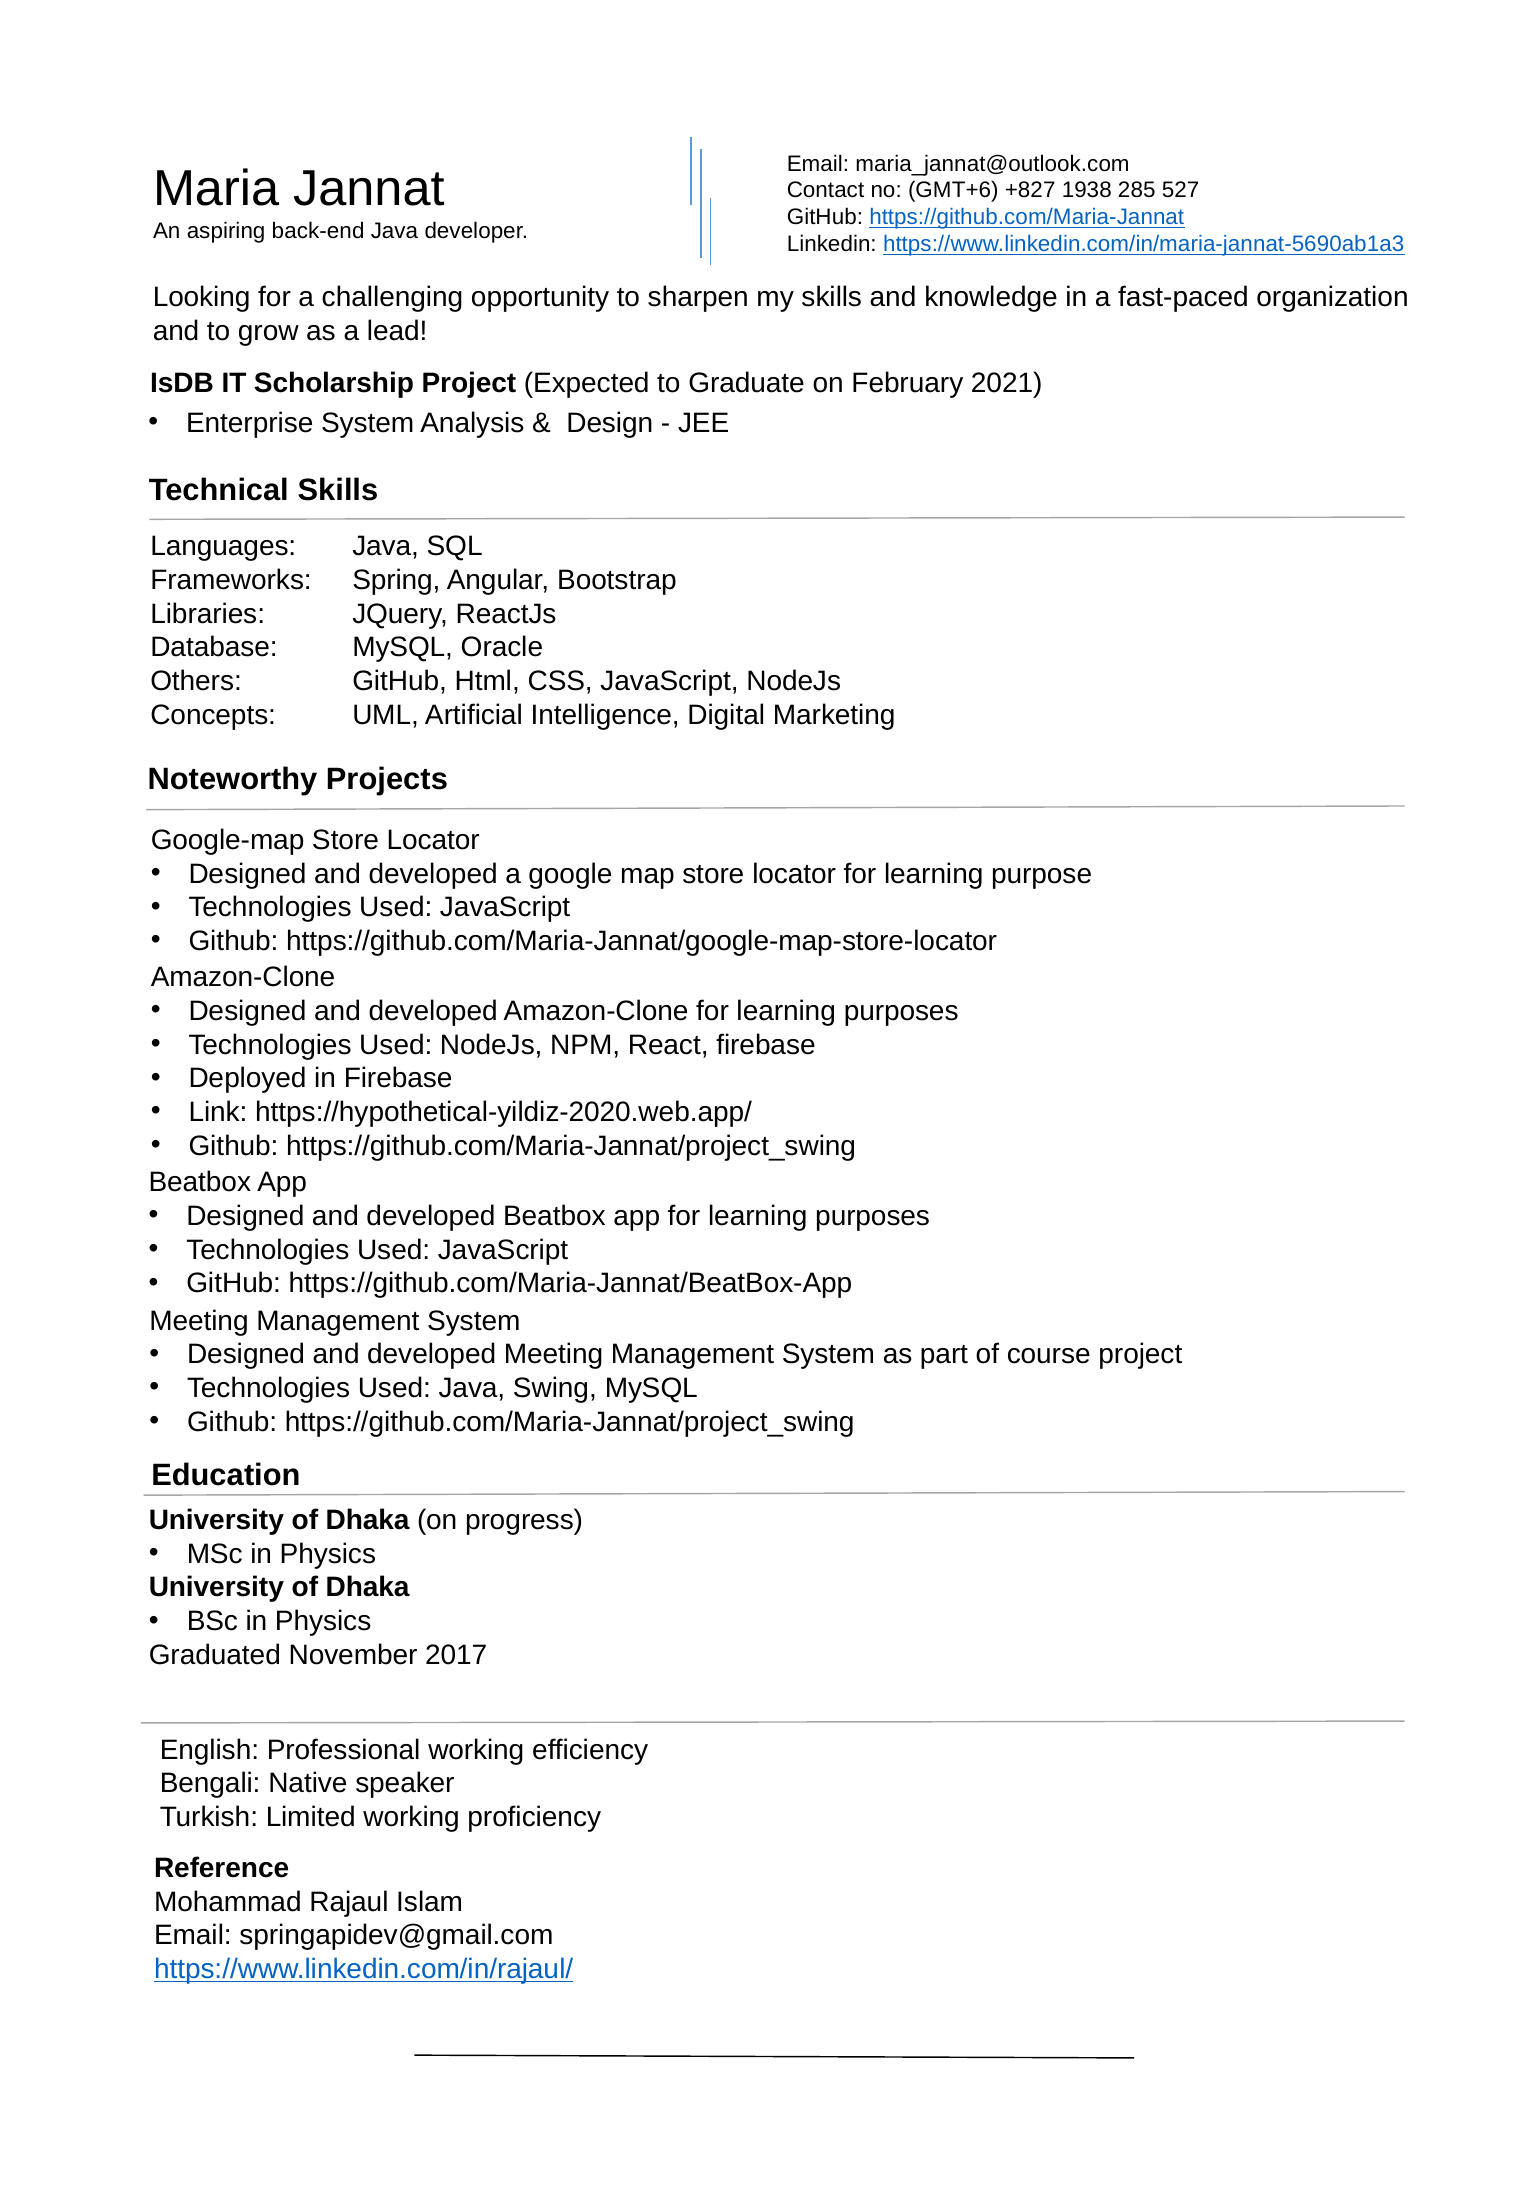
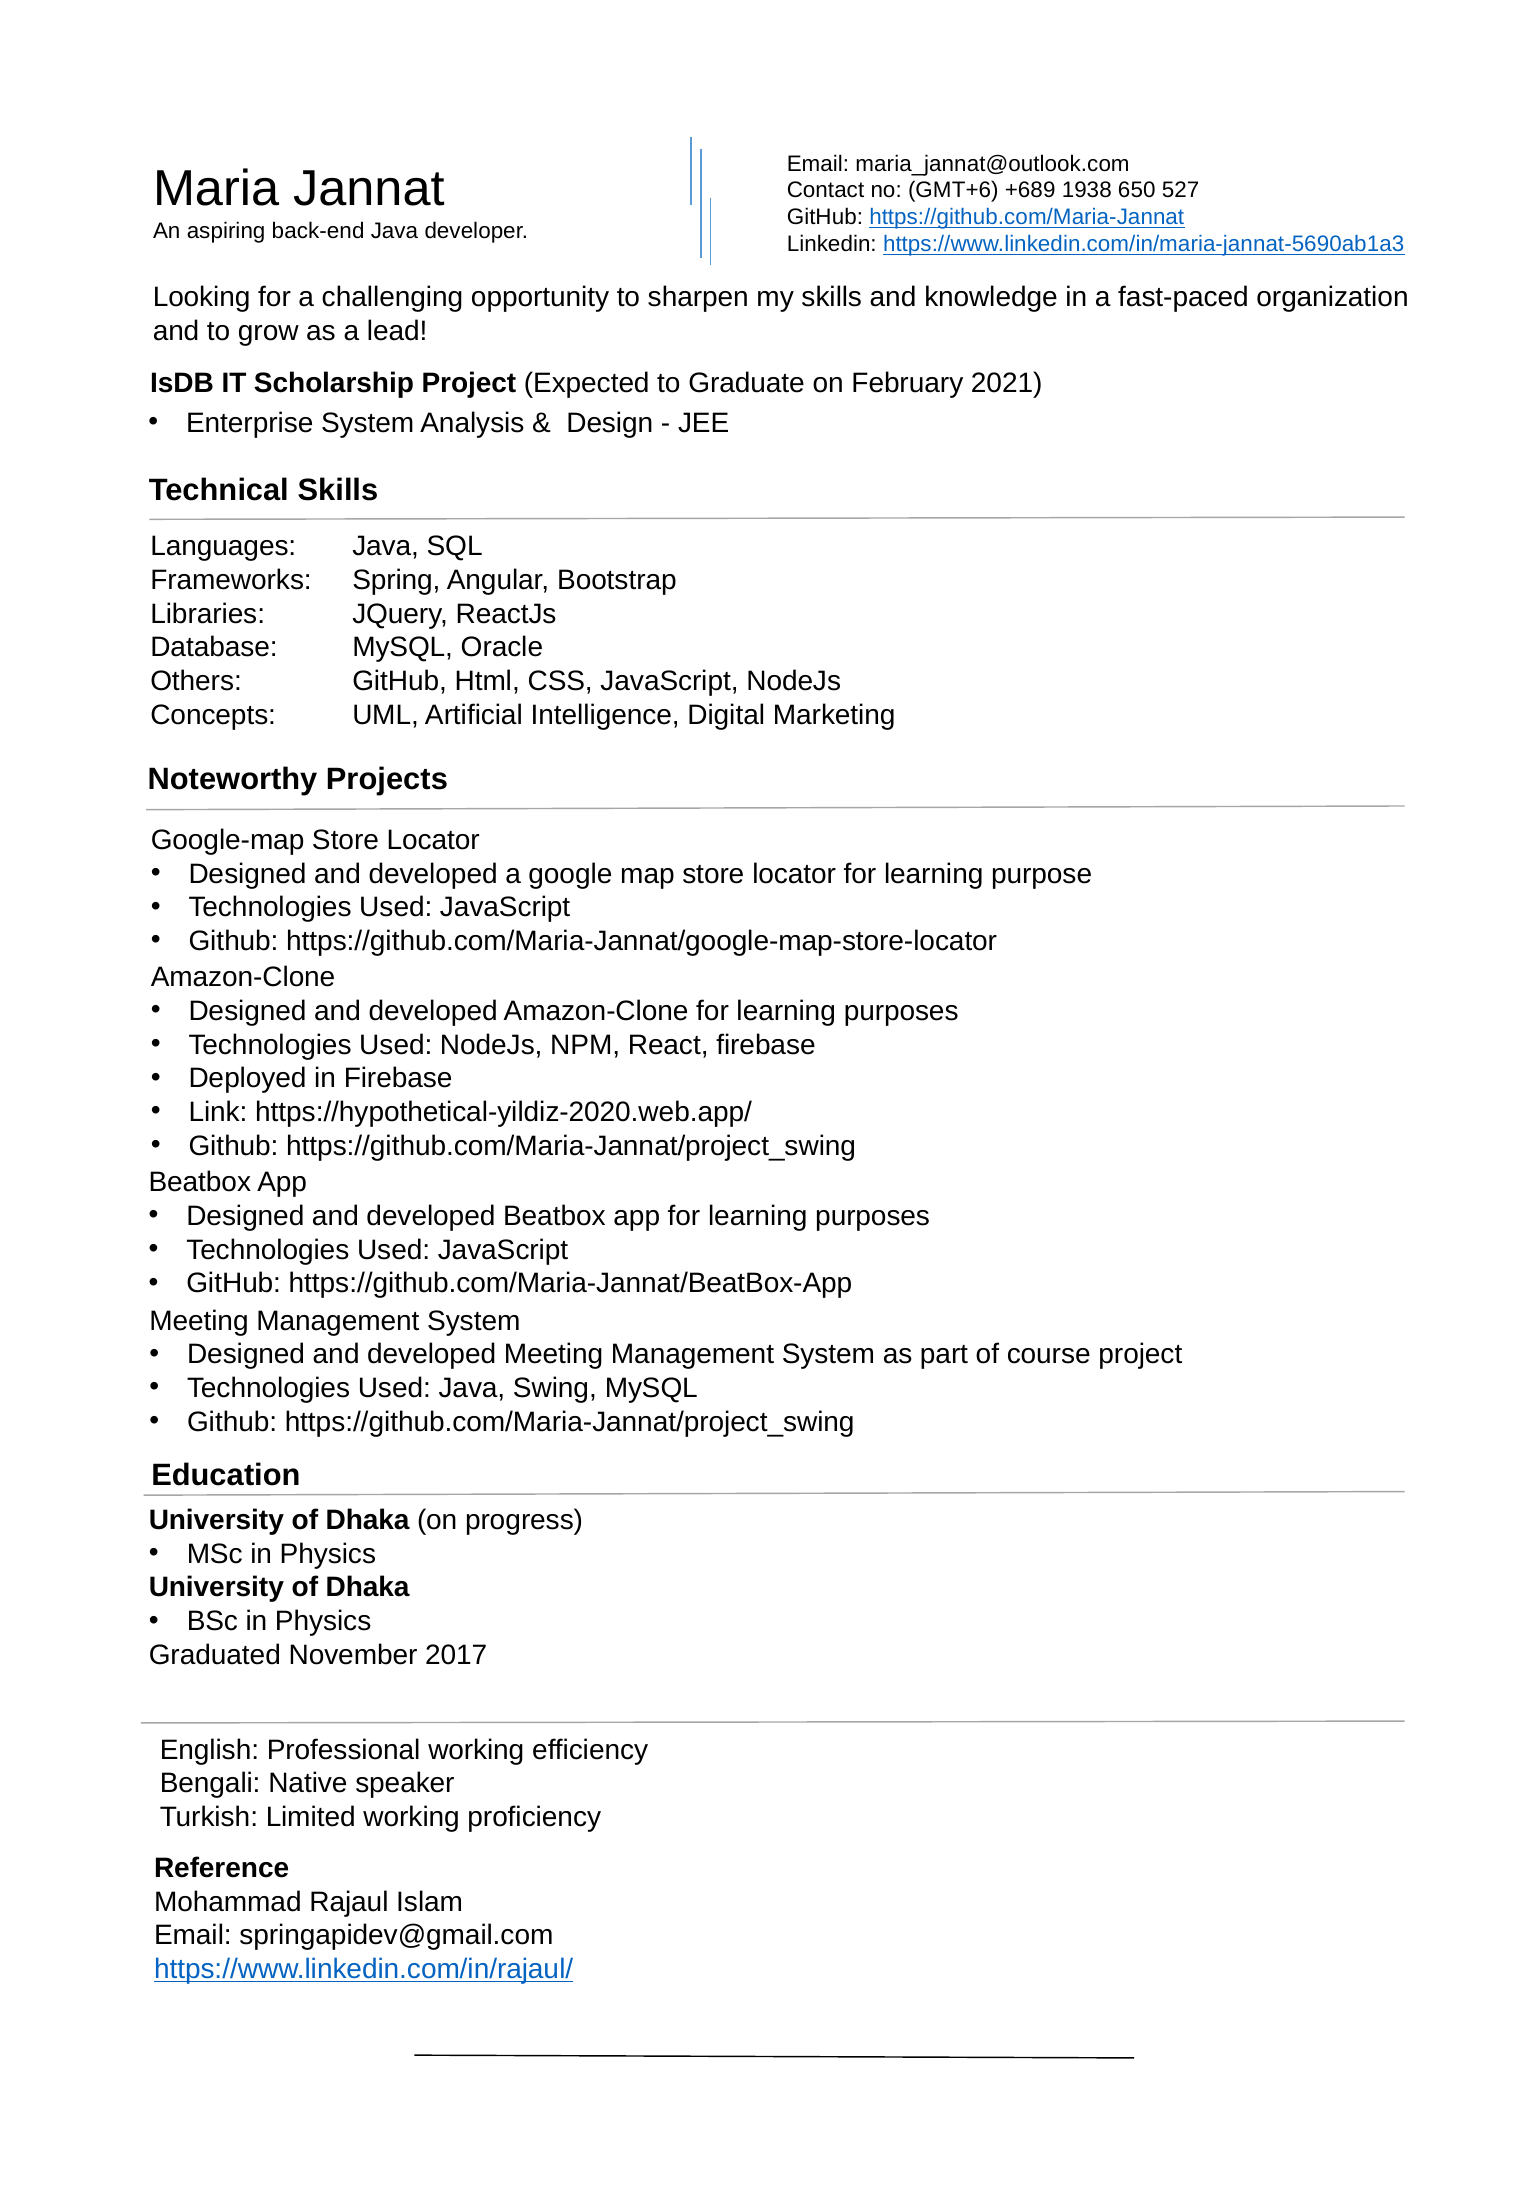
+827: +827 -> +689
285: 285 -> 650
